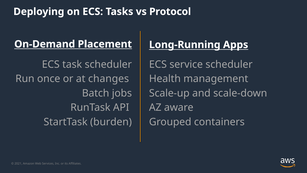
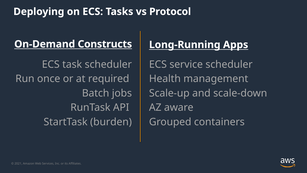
Placement: Placement -> Constructs
changes: changes -> required
